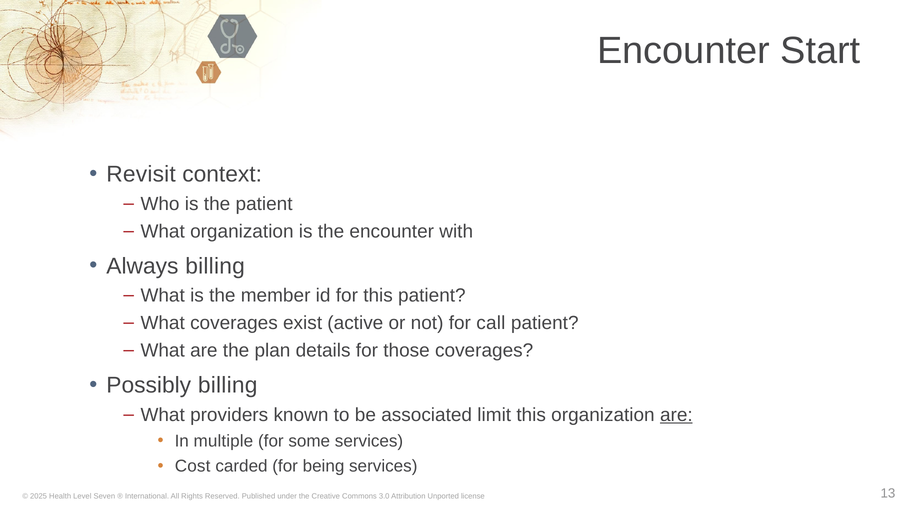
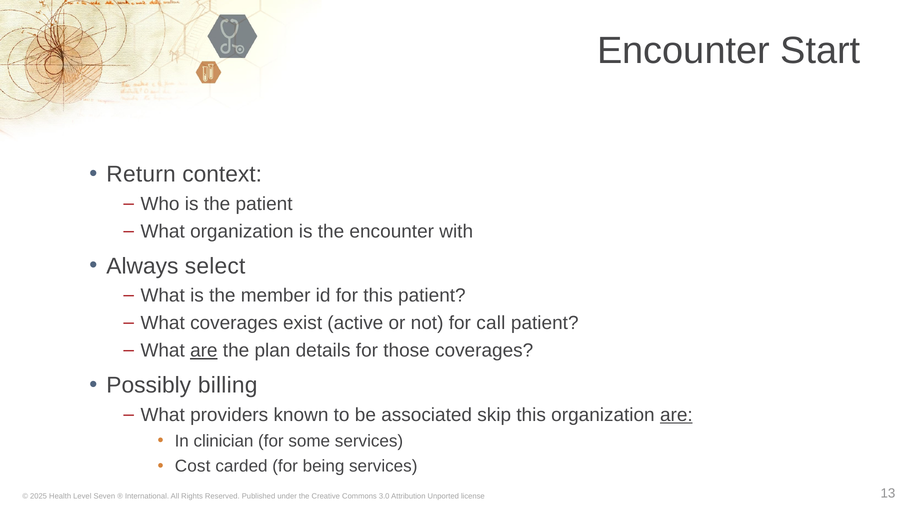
Revisit: Revisit -> Return
Always billing: billing -> select
are at (204, 351) underline: none -> present
limit: limit -> skip
multiple: multiple -> clinician
